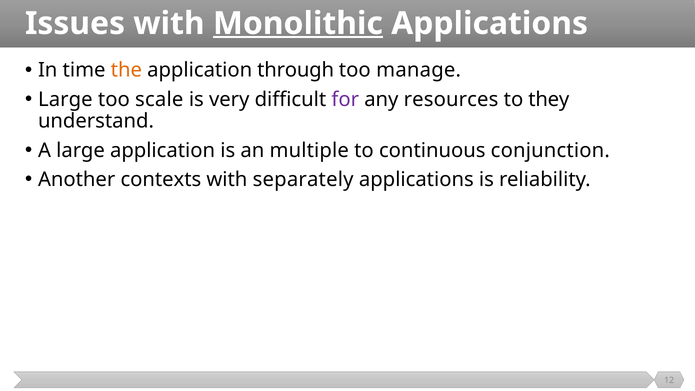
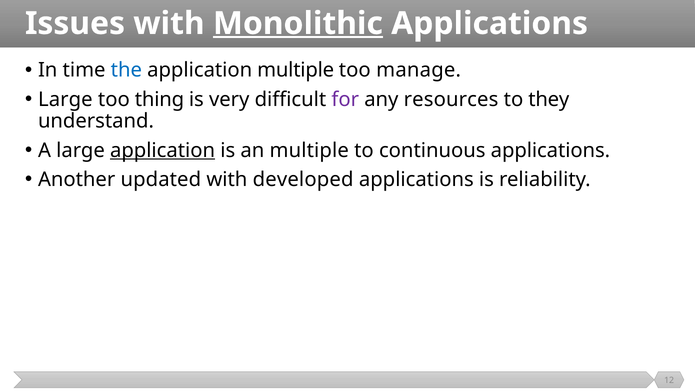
the colour: orange -> blue
application through: through -> multiple
scale: scale -> thing
application at (163, 150) underline: none -> present
continuous conjunction: conjunction -> applications
contexts: contexts -> updated
separately: separately -> developed
